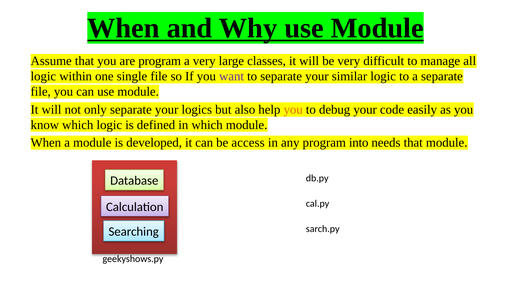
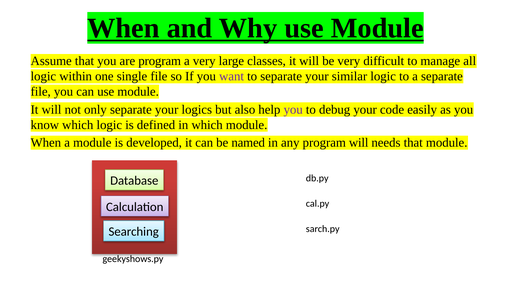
you at (293, 110) colour: orange -> purple
access: access -> named
program into: into -> will
